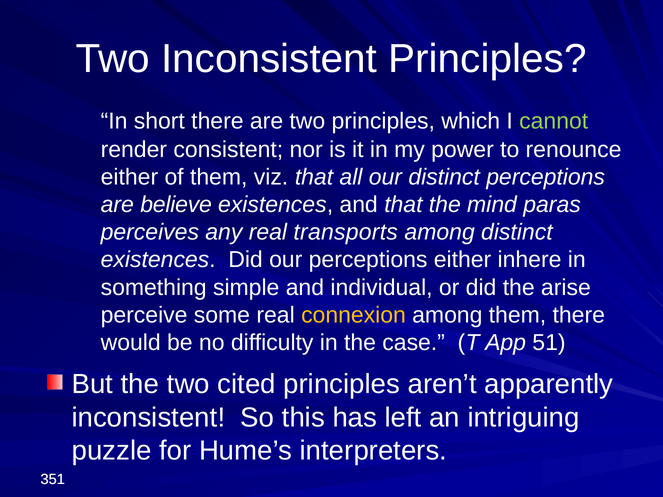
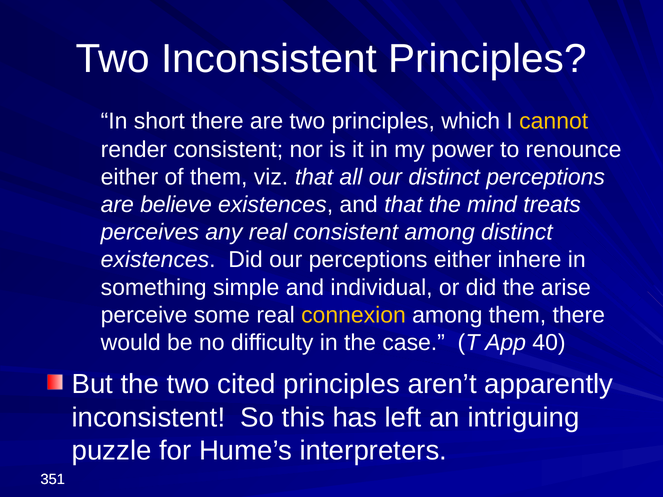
cannot colour: light green -> yellow
paras: paras -> treats
real transports: transports -> consistent
51: 51 -> 40
